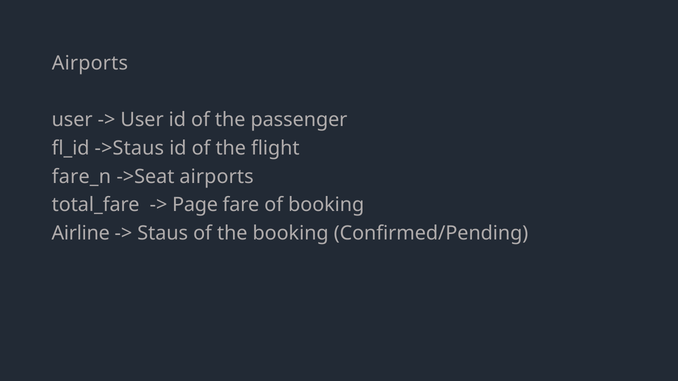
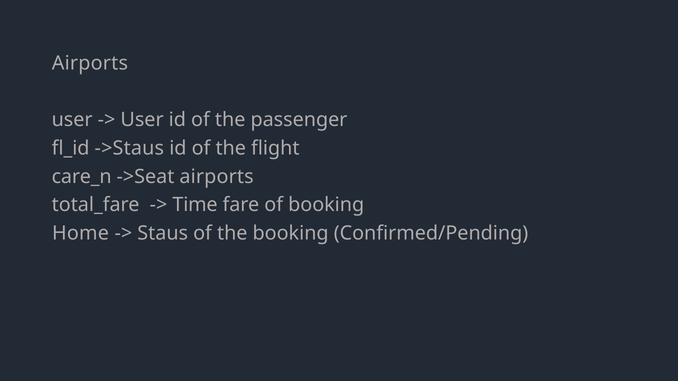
fare_n: fare_n -> care_n
Page: Page -> Time
Airline: Airline -> Home
